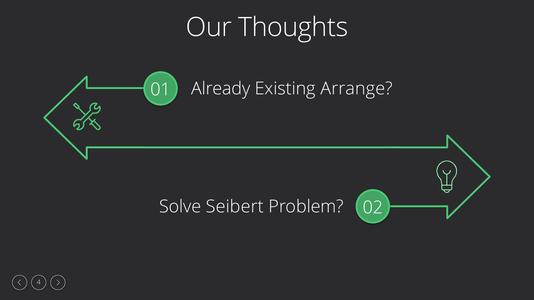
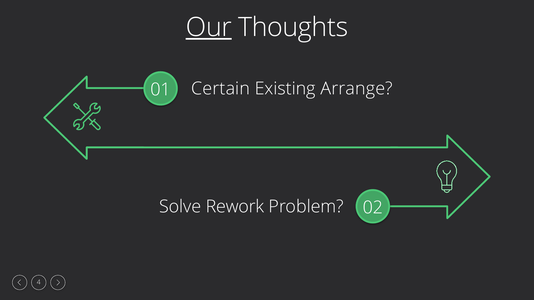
Our underline: none -> present
Already: Already -> Certain
Seibert: Seibert -> Rework
